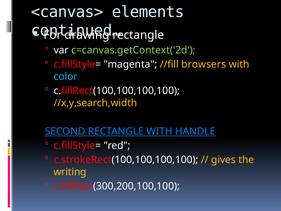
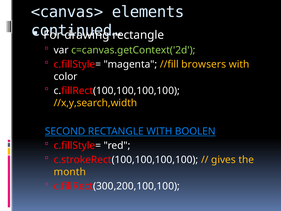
color colour: light blue -> white
HANDLE: HANDLE -> BOOLEN
writing: writing -> month
